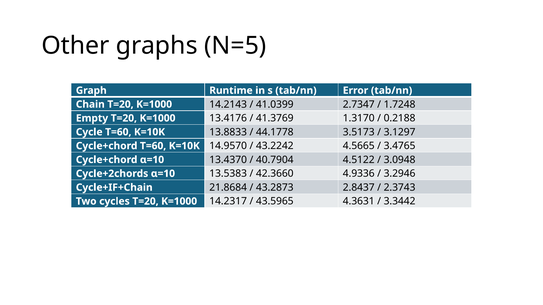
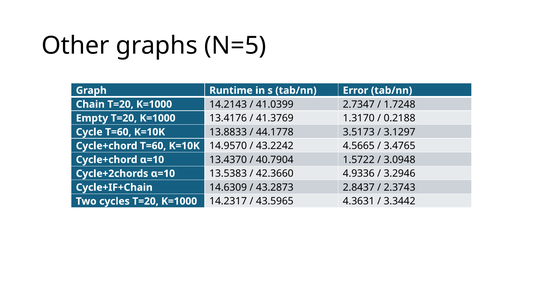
4.5122: 4.5122 -> 1.5722
21.8684: 21.8684 -> 14.6309
